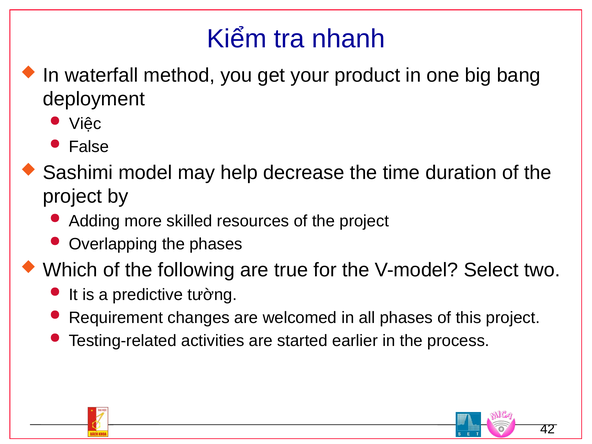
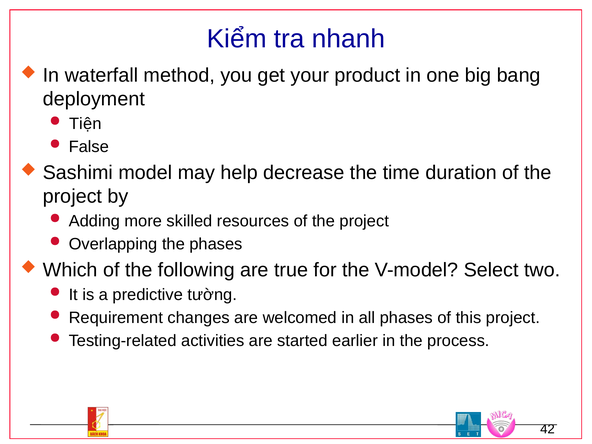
Việc: Việc -> Tiện
